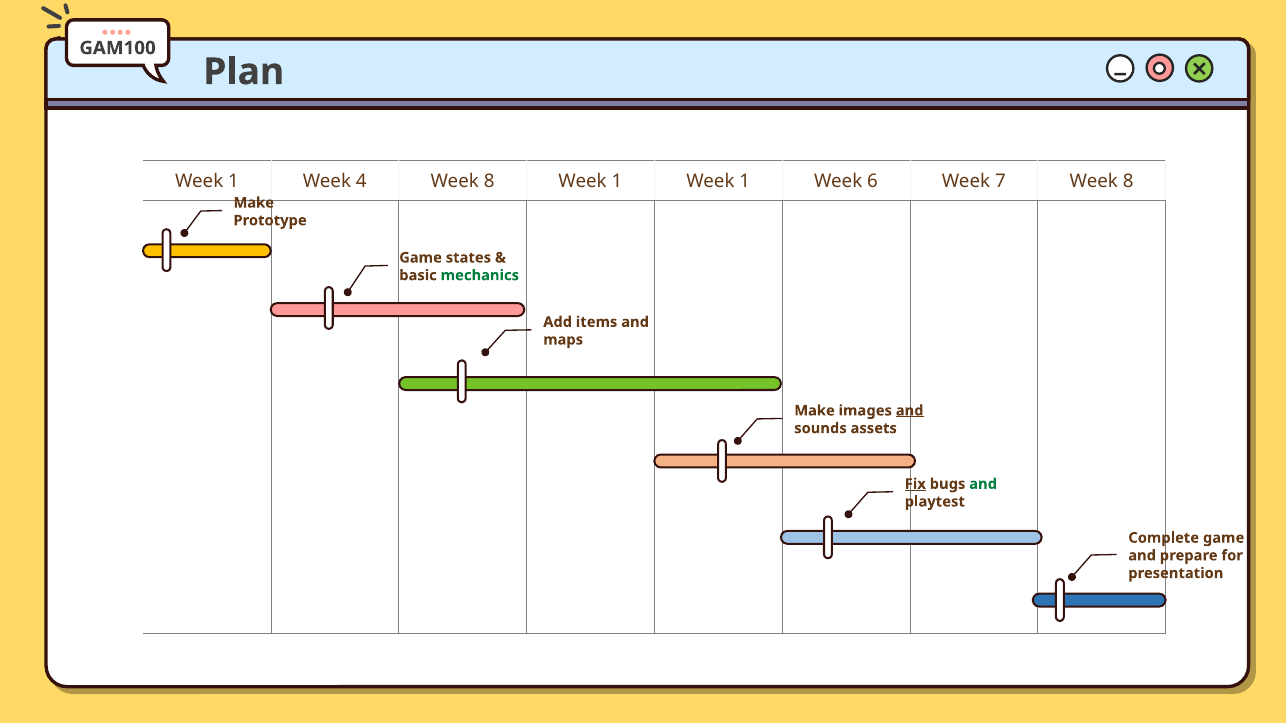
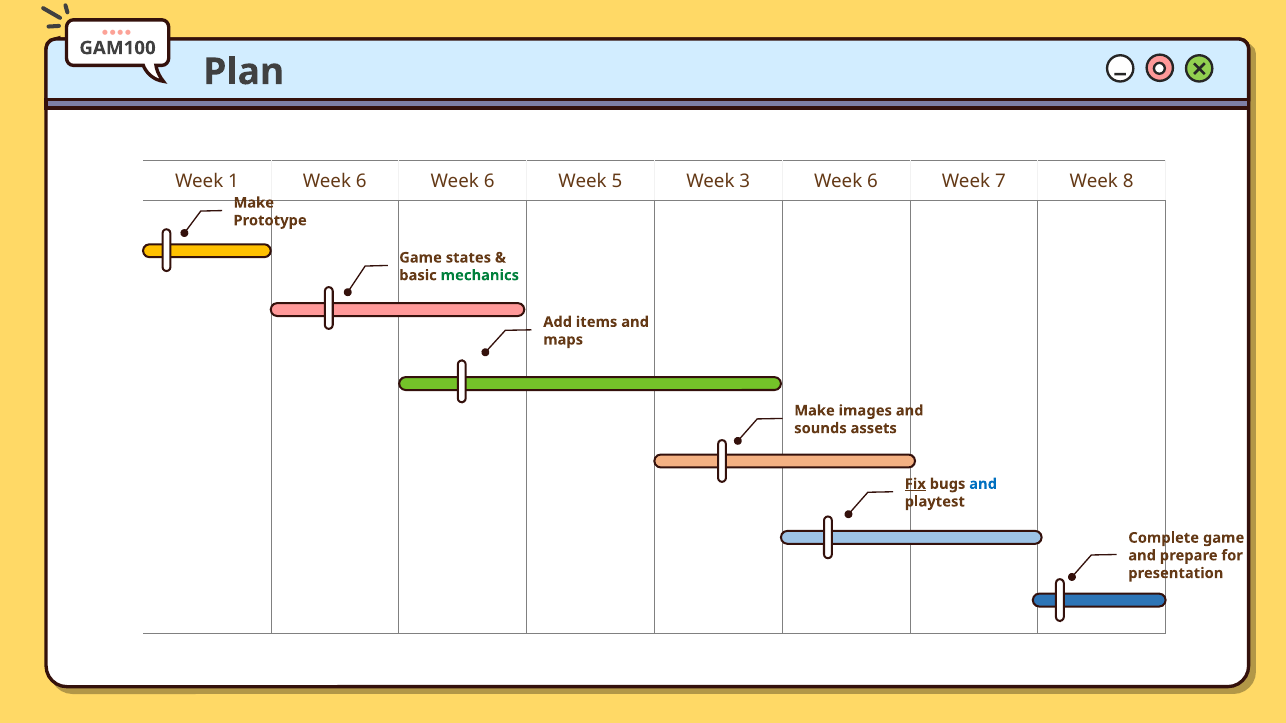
1 Week 4: 4 -> 6
8 at (489, 182): 8 -> 6
1 at (617, 182): 1 -> 5
1 at (745, 182): 1 -> 3
and at (910, 411) underline: present -> none
and at (983, 484) colour: green -> blue
